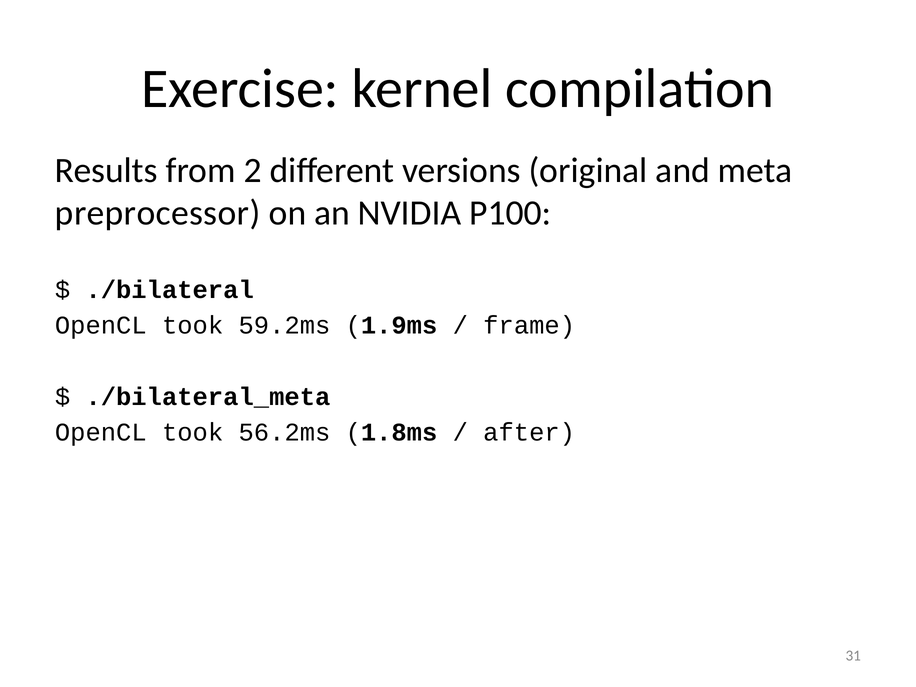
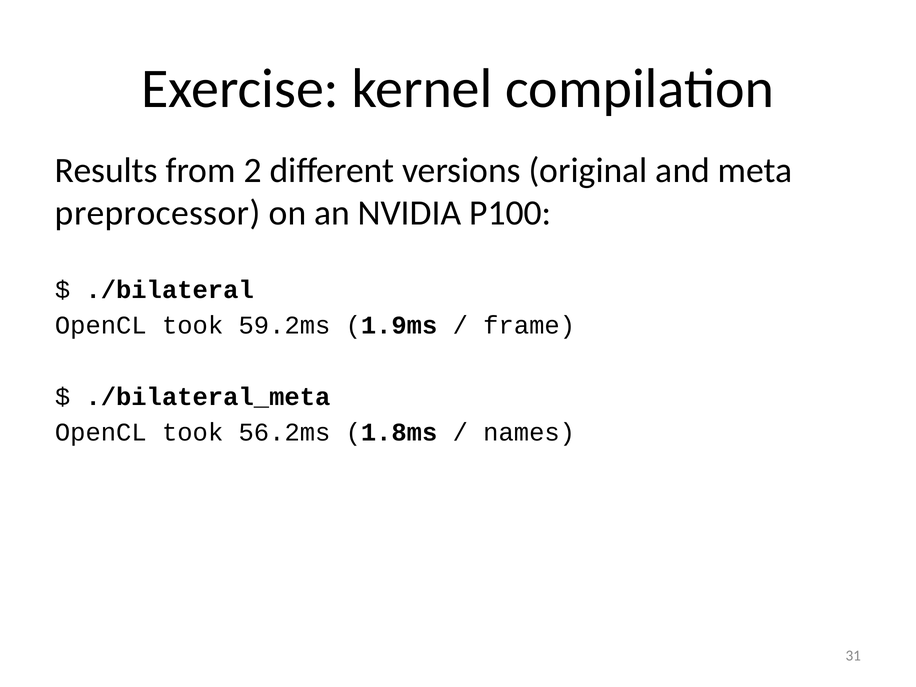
after: after -> names
